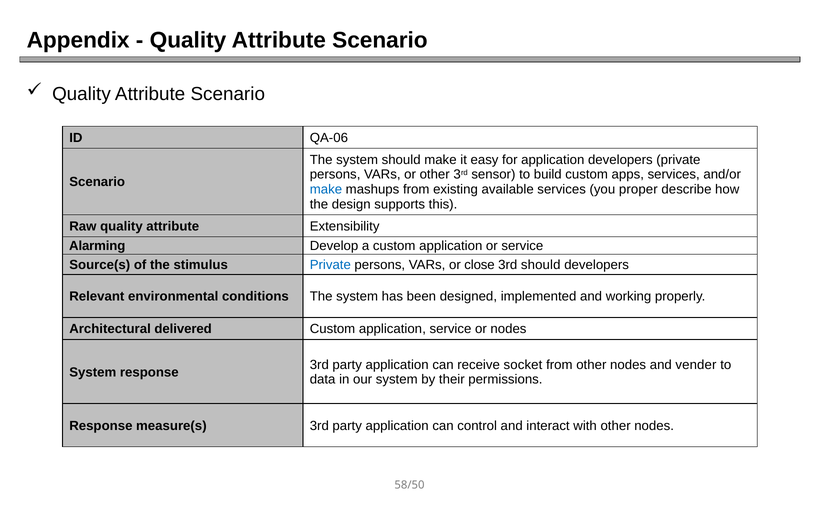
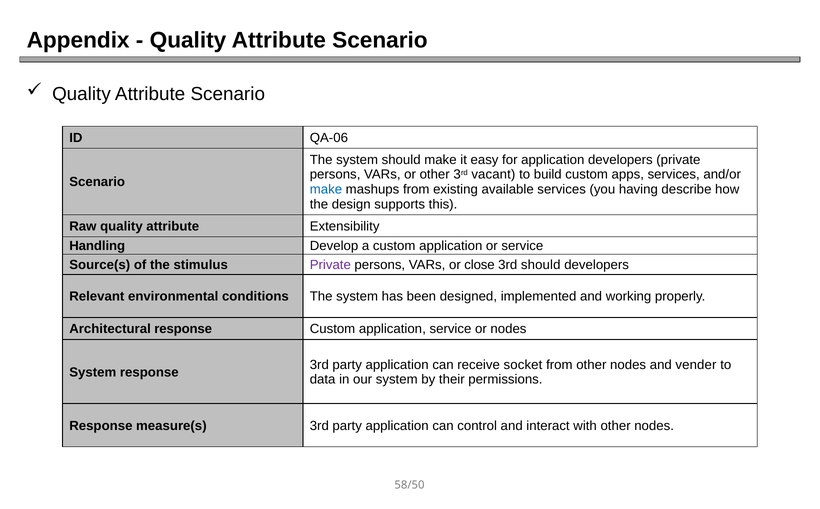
sensor: sensor -> vacant
proper: proper -> having
Alarming: Alarming -> Handling
Private at (330, 265) colour: blue -> purple
Architectural delivered: delivered -> response
